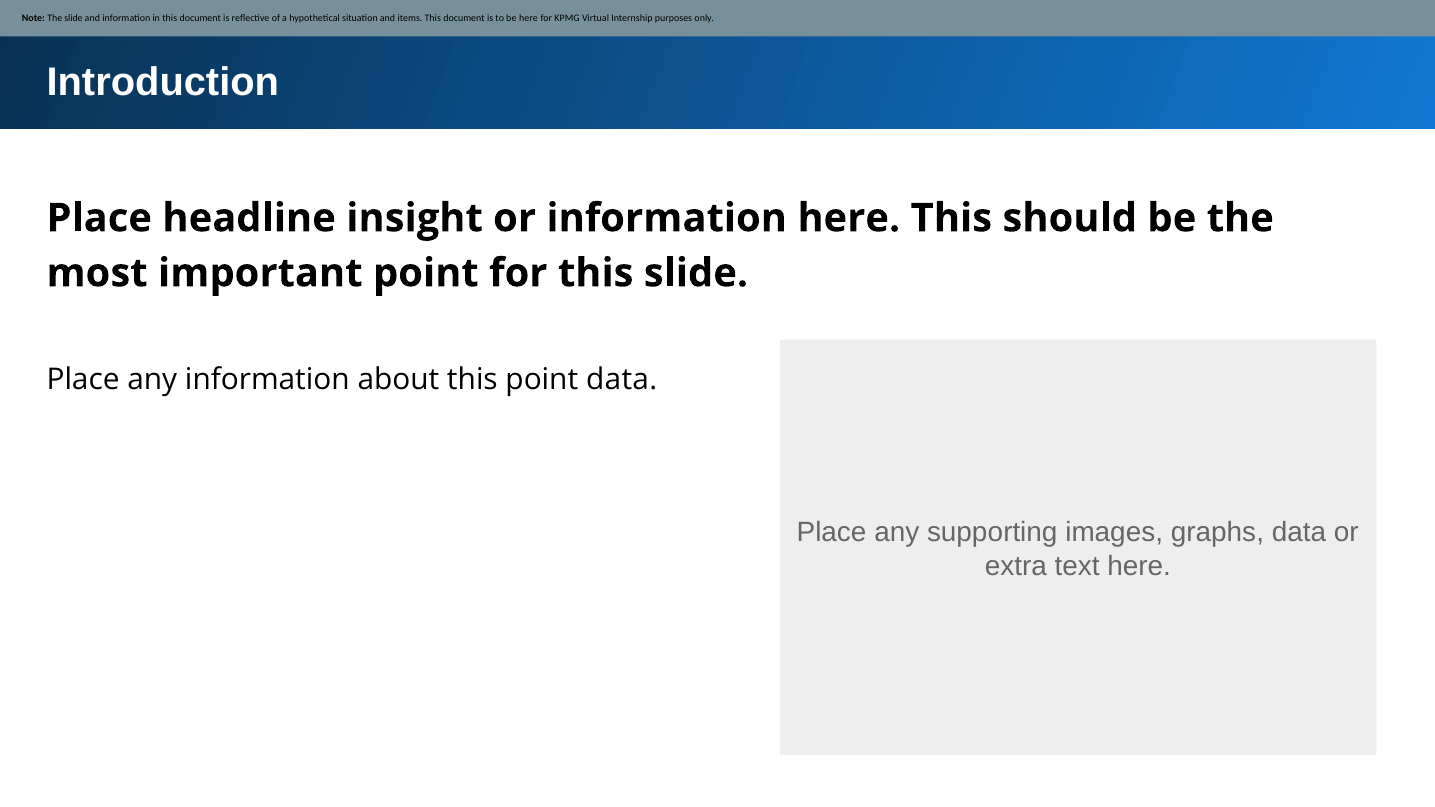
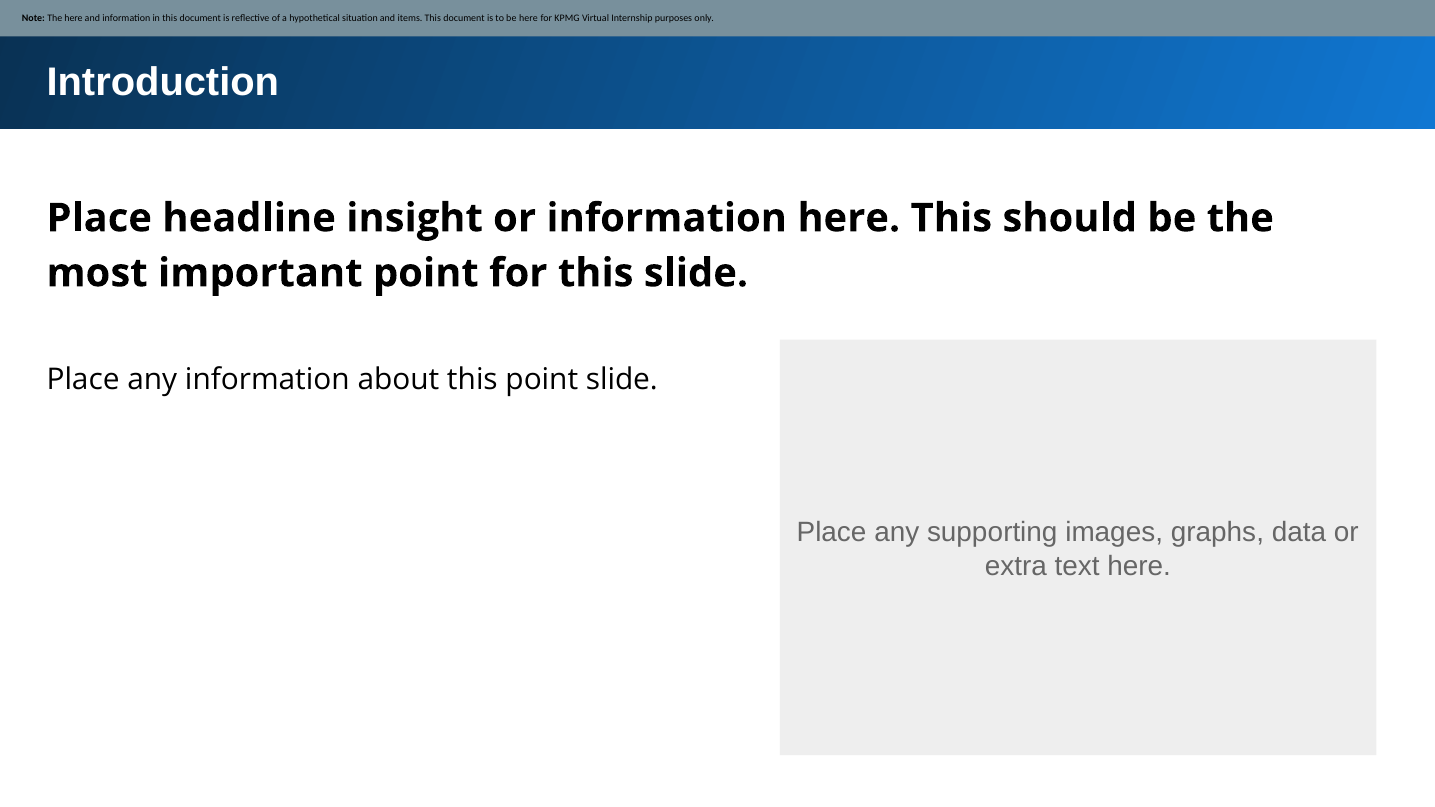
The slide: slide -> here
point data: data -> slide
